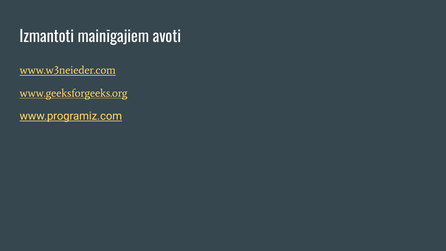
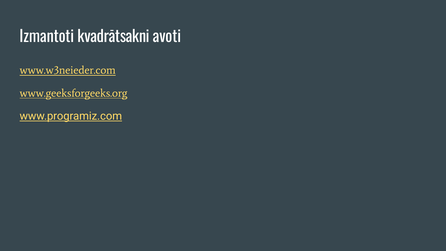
mainīgajiem: mainīgajiem -> kvadrātsakni
